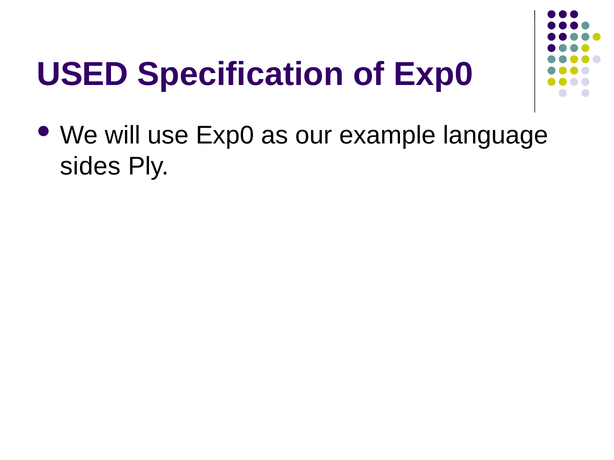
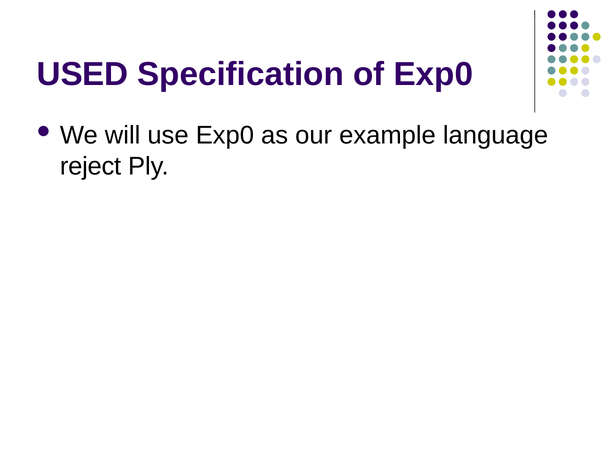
sides: sides -> reject
